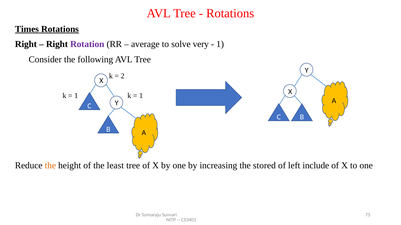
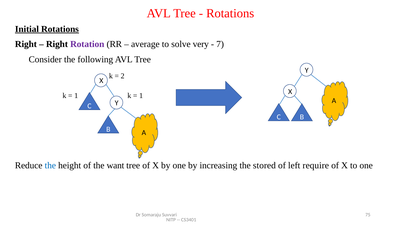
Times: Times -> Initial
1 at (220, 44): 1 -> 7
the at (50, 166) colour: orange -> blue
least: least -> want
include: include -> require
